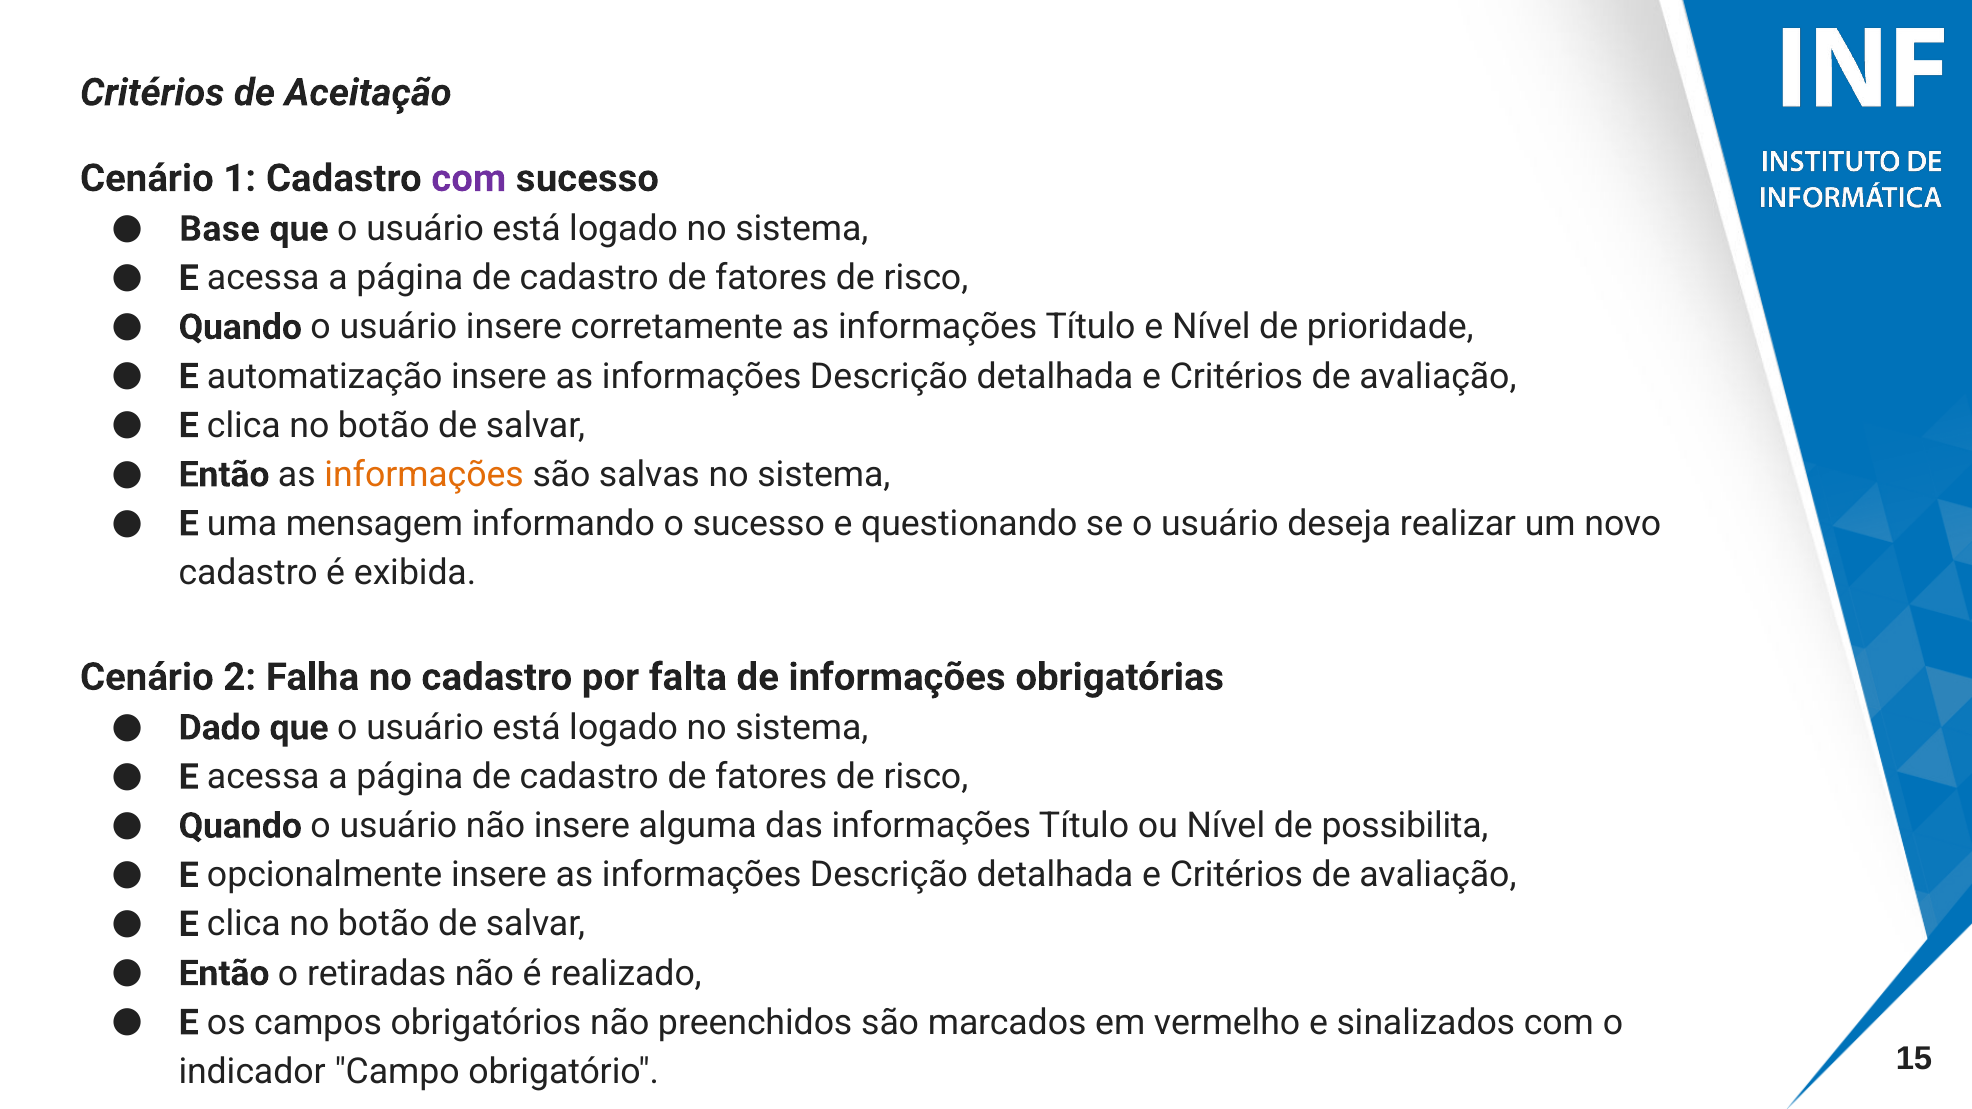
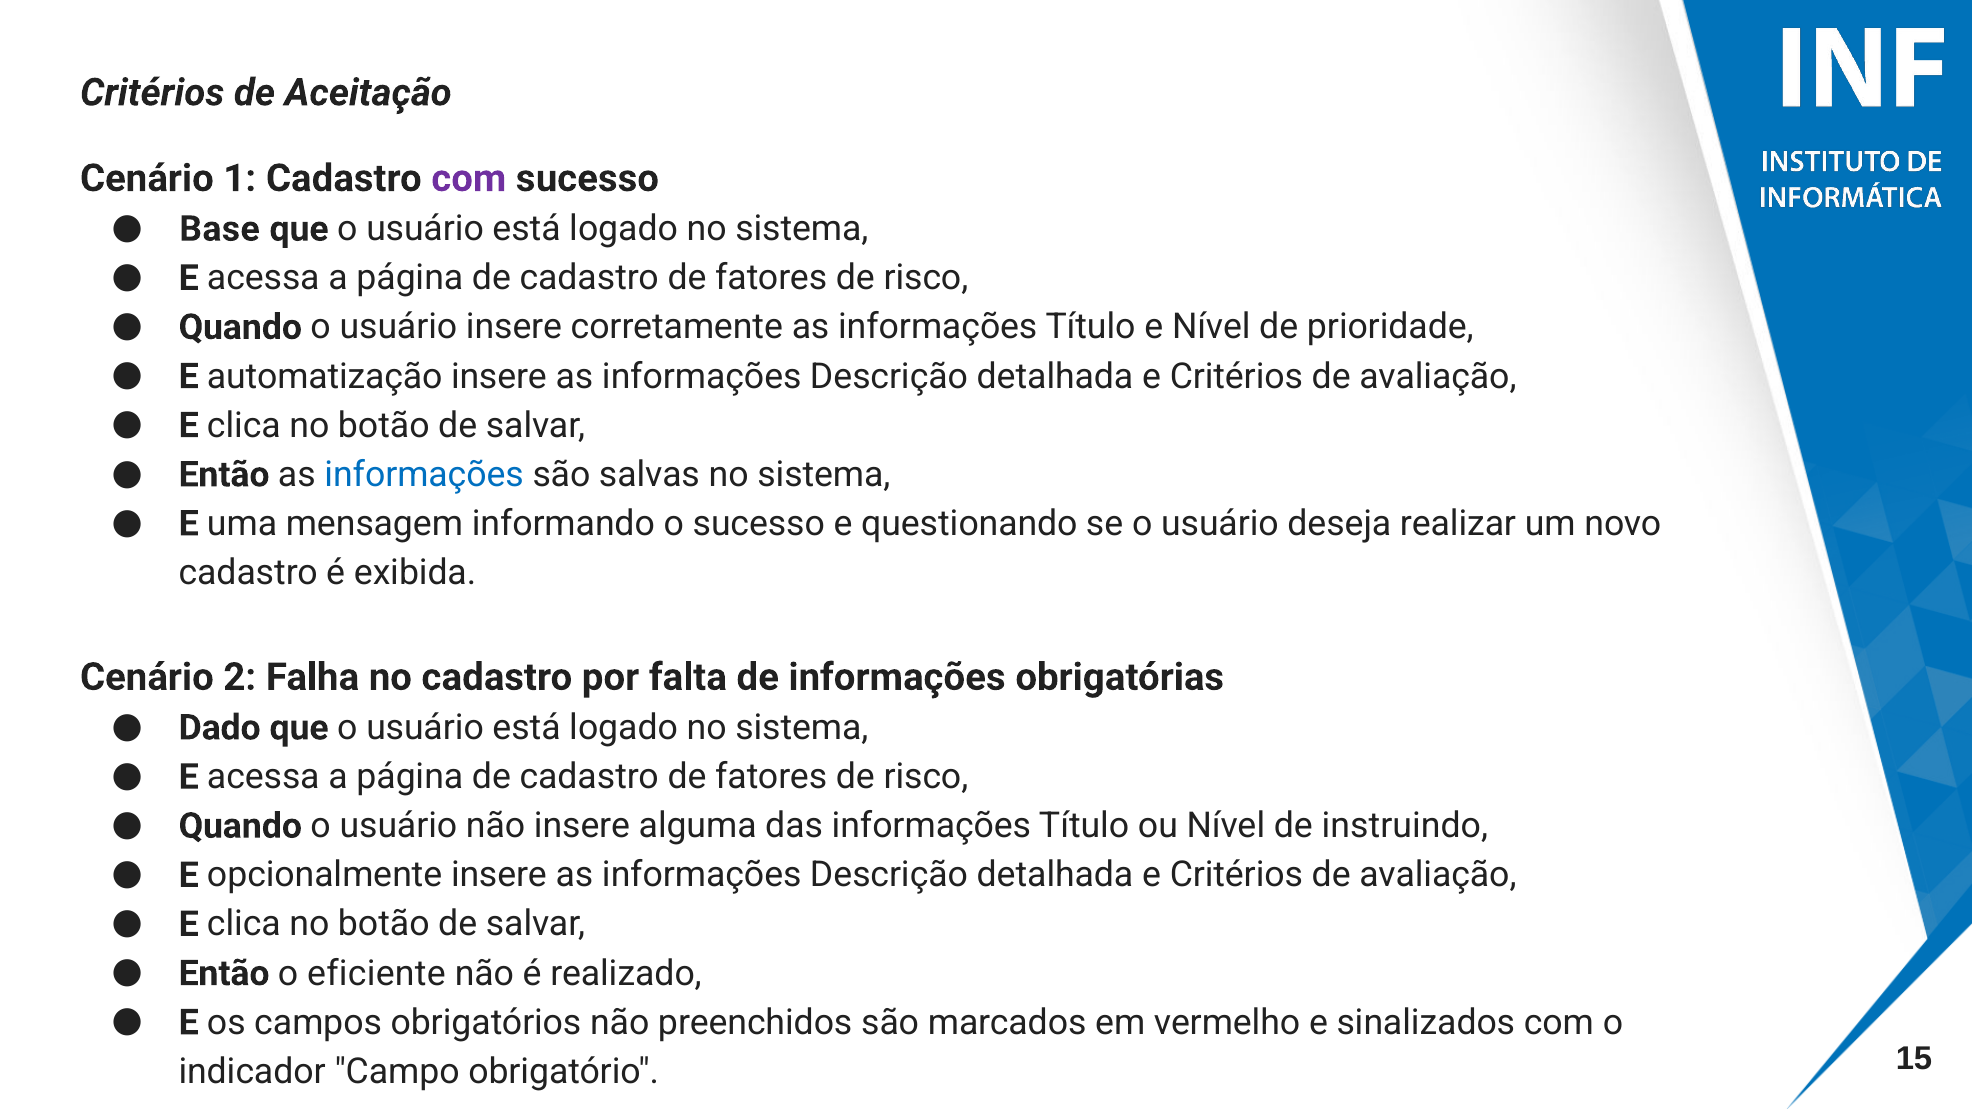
informações at (424, 475) colour: orange -> blue
possibilita: possibilita -> instruindo
retiradas: retiradas -> eficiente
